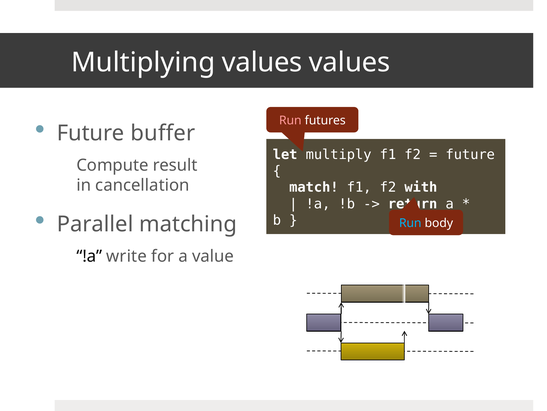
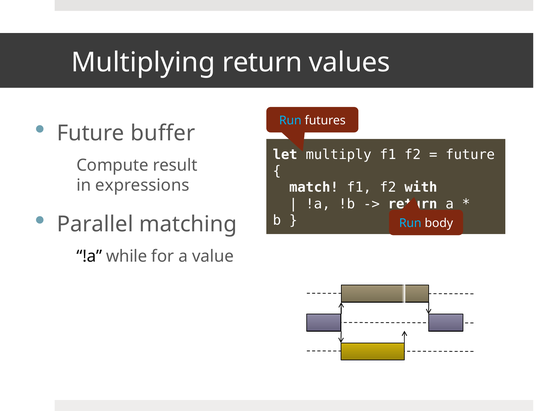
Multiplying values: values -> return
Run at (290, 120) colour: pink -> light blue
cancellation: cancellation -> expressions
write: write -> while
